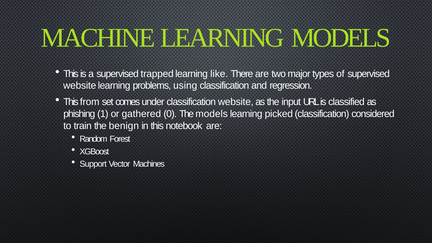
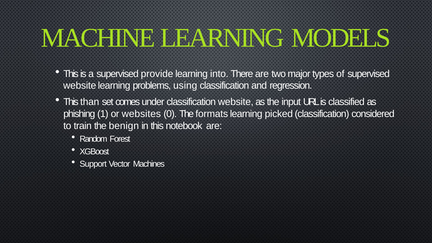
trapped: trapped -> provide
like: like -> into
from: from -> than
gathered: gathered -> websites
The models: models -> formats
